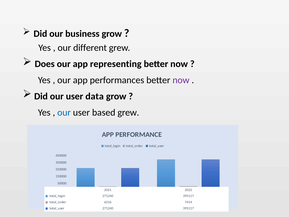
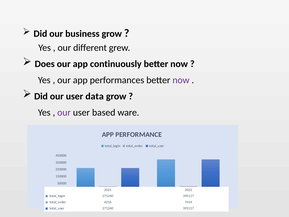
representing: representing -> continuously
our at (64, 112) colour: blue -> purple
based grew: grew -> ware
